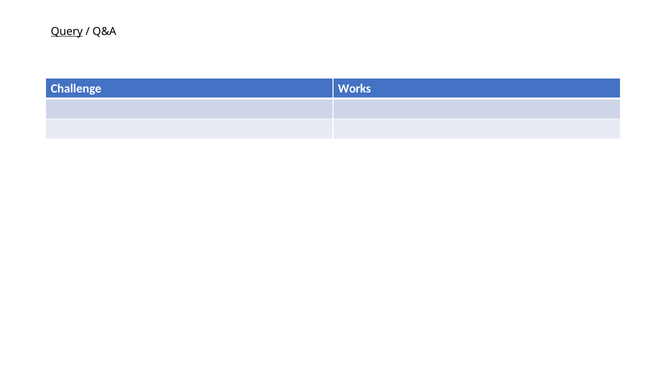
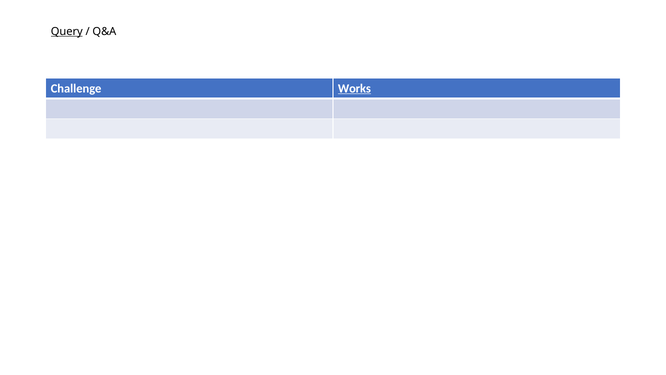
Works underline: none -> present
